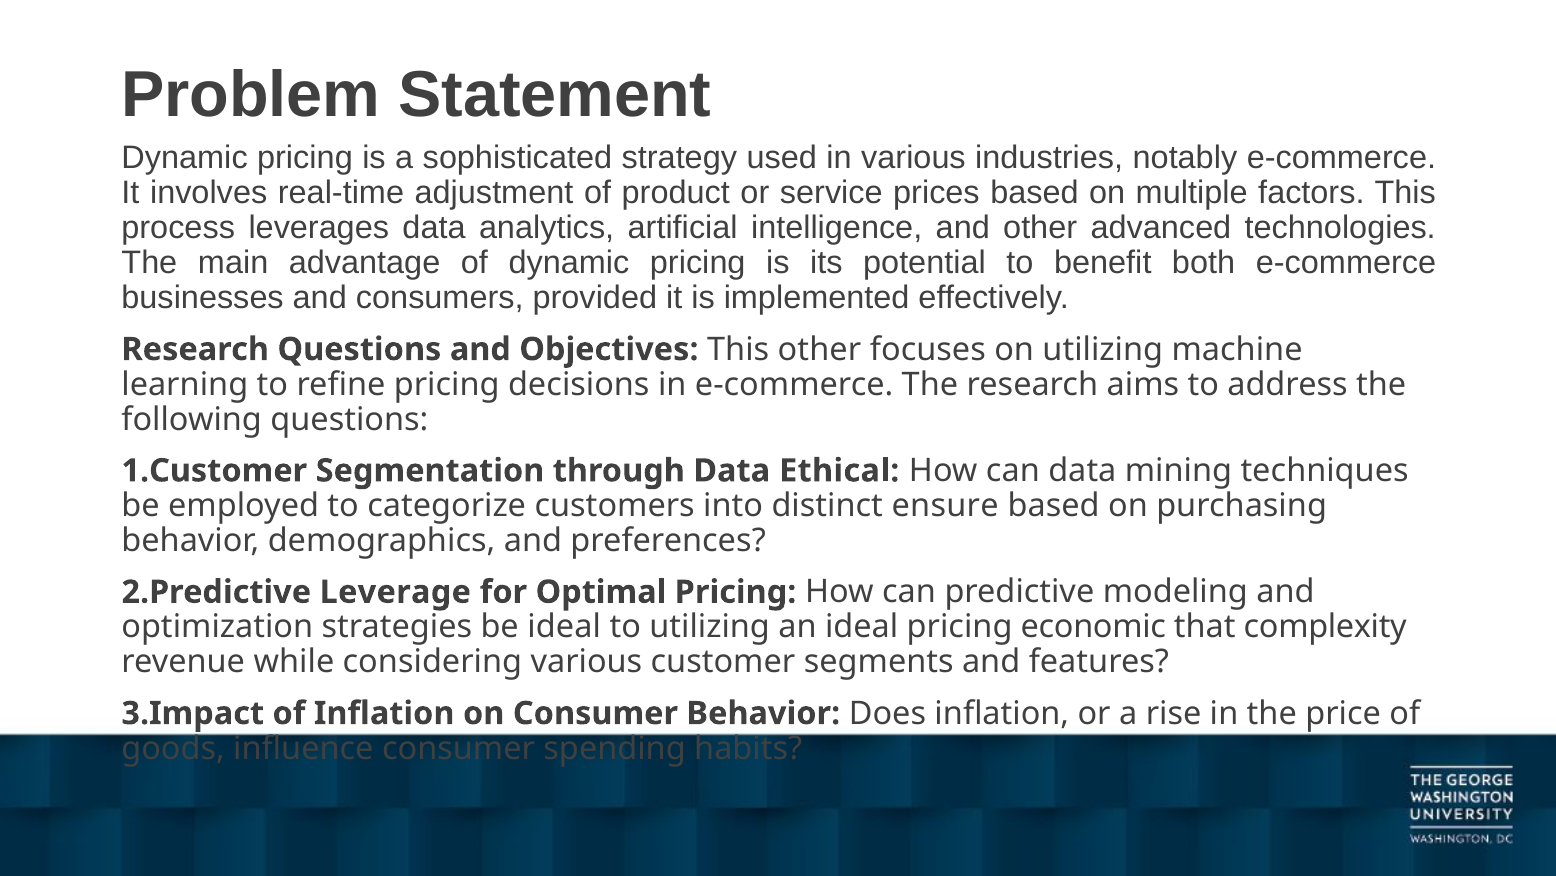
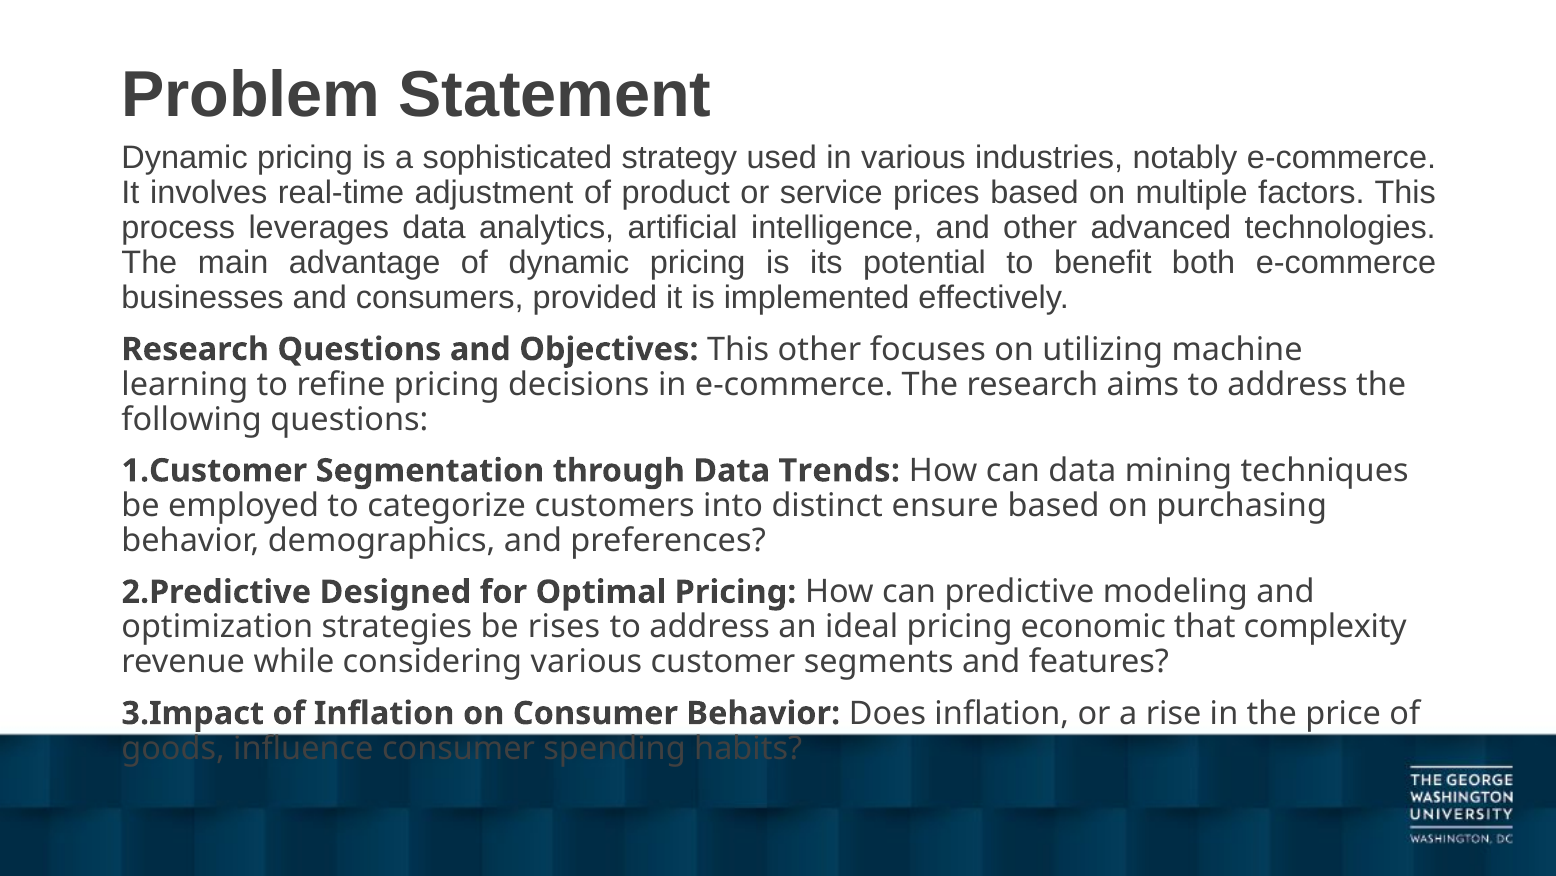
Ethical: Ethical -> Trends
Leverage: Leverage -> Designed
be ideal: ideal -> rises
utilizing at (710, 627): utilizing -> address
